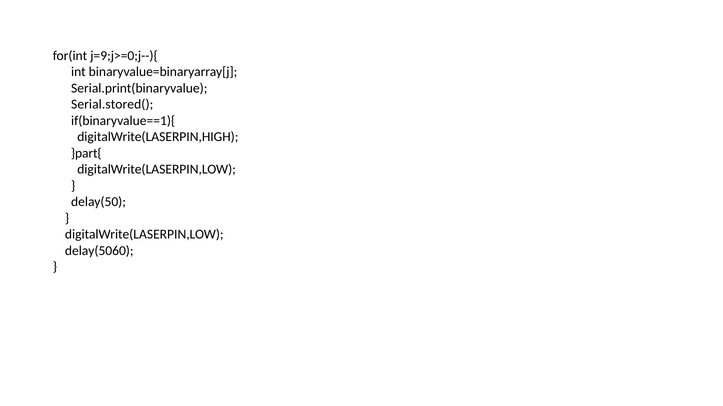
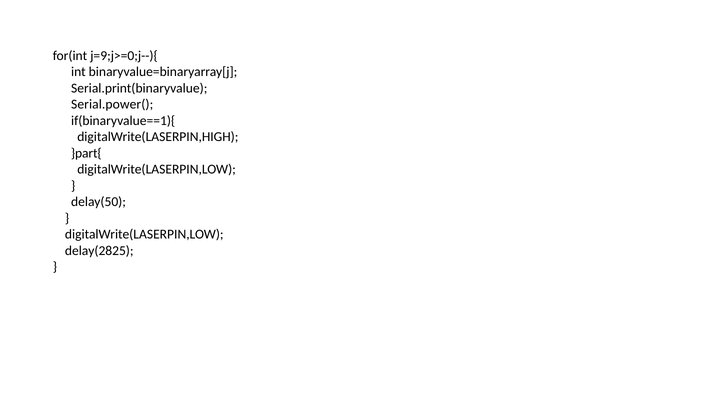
Serial.stored(: Serial.stored( -> Serial.power(
delay(5060: delay(5060 -> delay(2825
